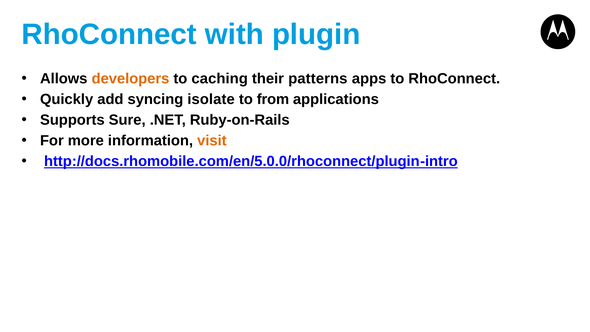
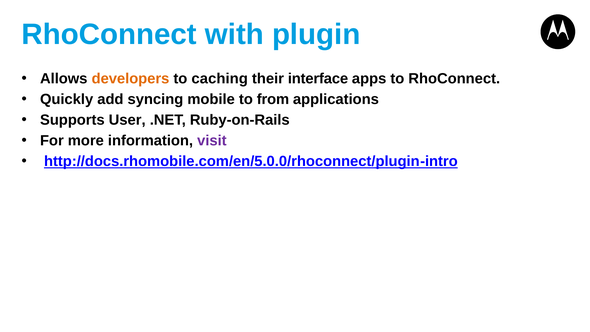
patterns: patterns -> interface
isolate: isolate -> mobile
Sure: Sure -> User
visit colour: orange -> purple
